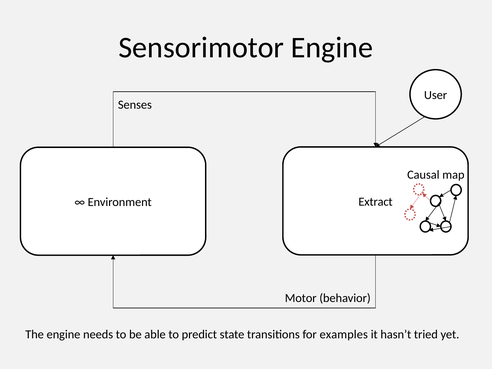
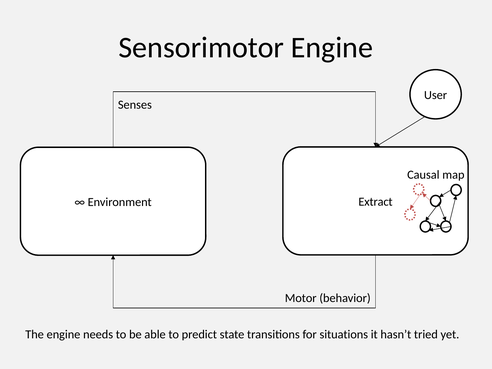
examples: examples -> situations
